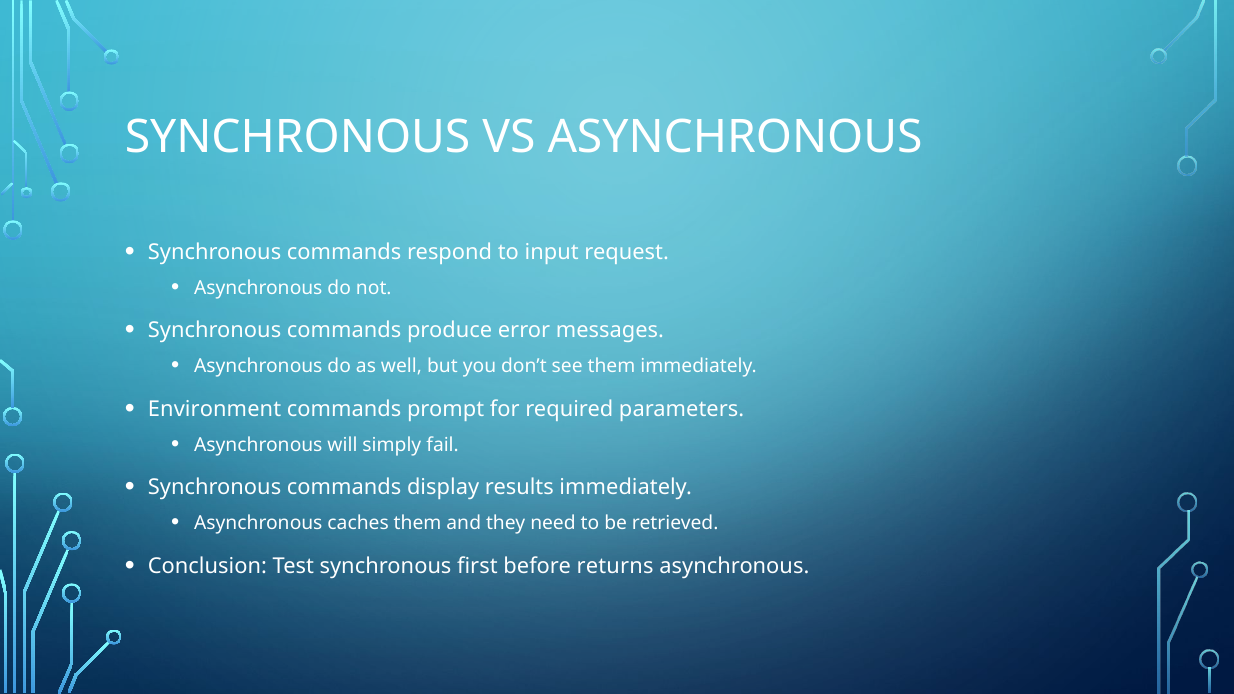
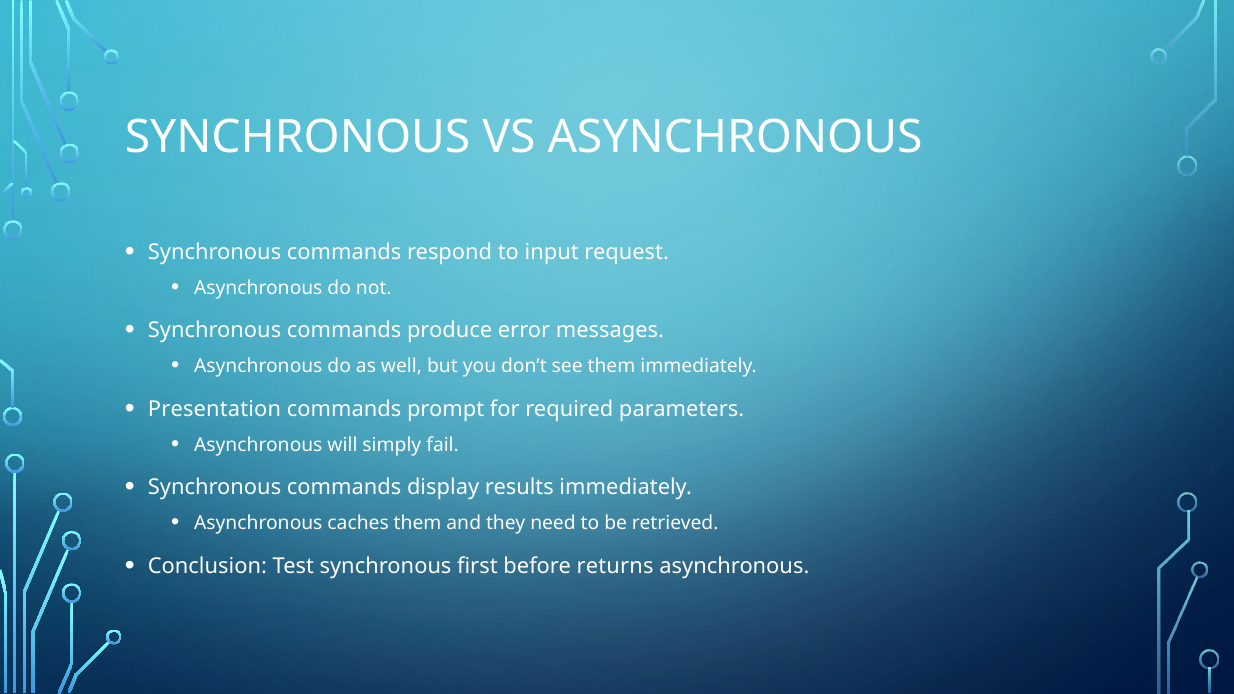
Environment: Environment -> Presentation
